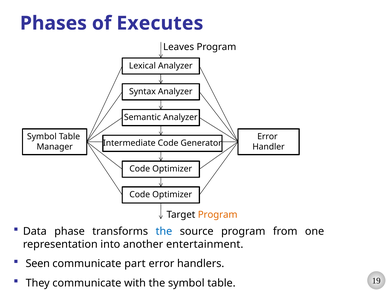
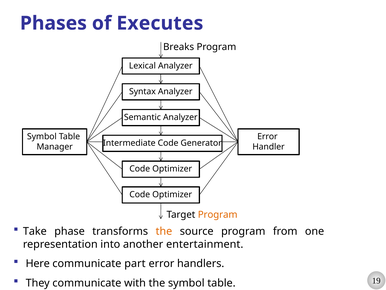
Leaves: Leaves -> Breaks
Data: Data -> Take
the at (164, 231) colour: blue -> orange
Seen: Seen -> Here
